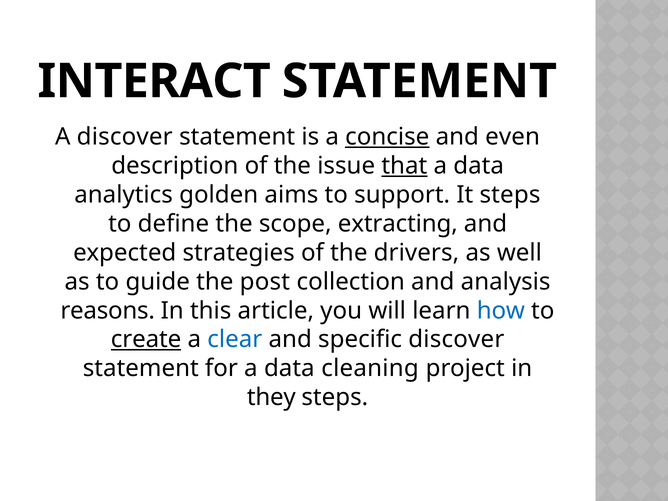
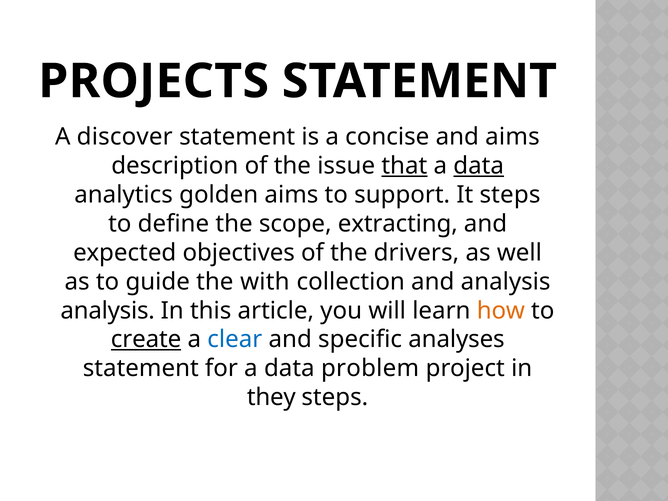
INTERACT: INTERACT -> PROJECTS
concise underline: present -> none
and even: even -> aims
data at (479, 166) underline: none -> present
strategies: strategies -> objectives
post: post -> with
reasons at (108, 311): reasons -> analysis
how colour: blue -> orange
specific discover: discover -> analyses
cleaning: cleaning -> problem
